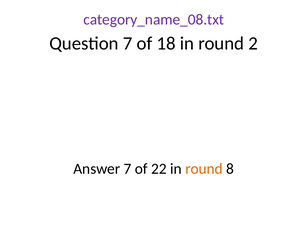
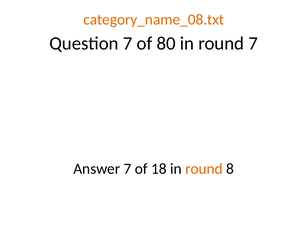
category_name_08.txt colour: purple -> orange
18: 18 -> 80
round 2: 2 -> 7
22: 22 -> 18
